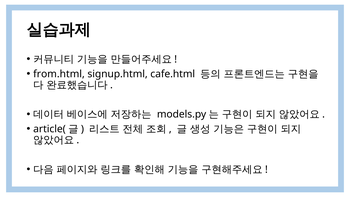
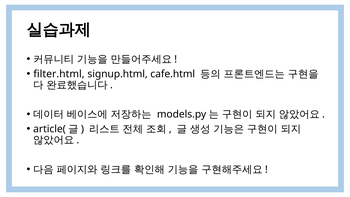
from.html: from.html -> filter.html
